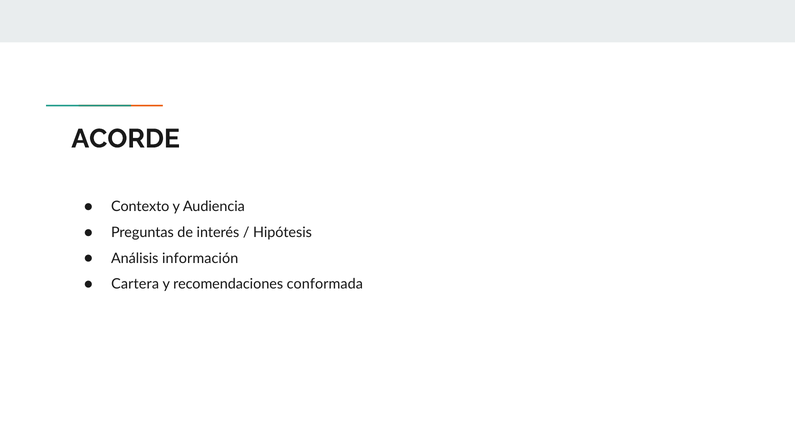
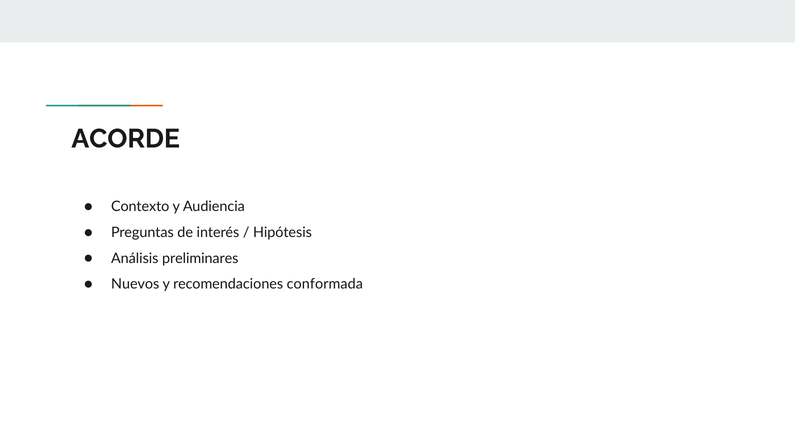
información: información -> preliminares
Cartera: Cartera -> Nuevos
